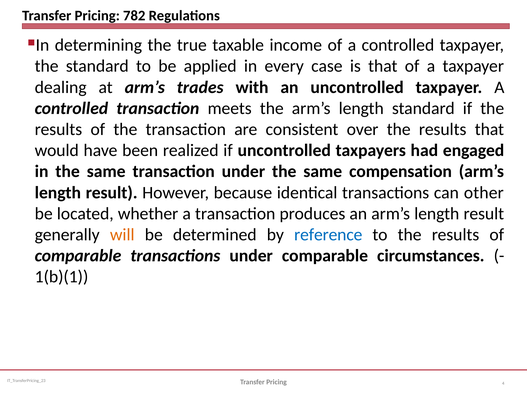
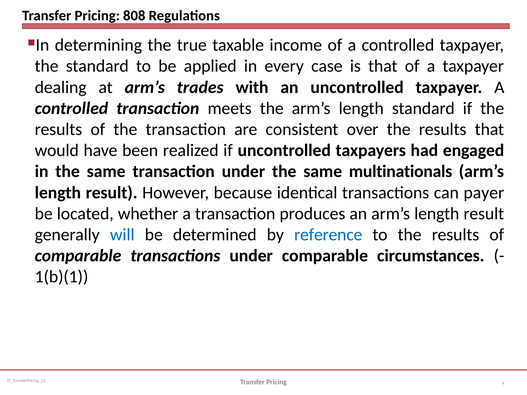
782: 782 -> 808
compensation: compensation -> multinationals
other: other -> payer
will colour: orange -> blue
